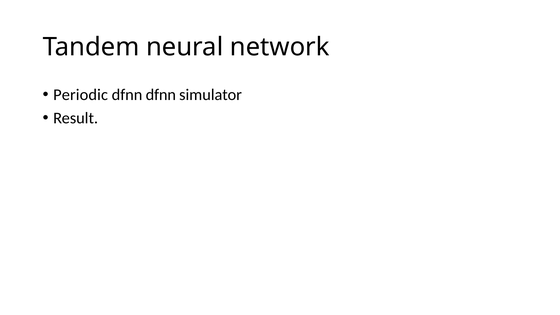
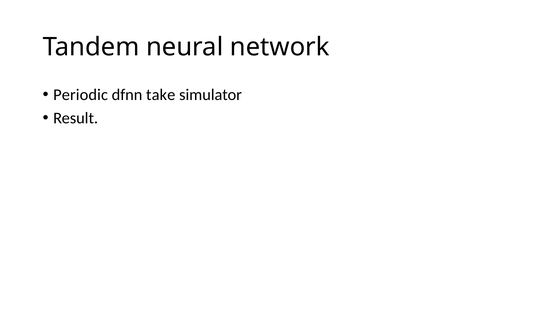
dfnn dfnn: dfnn -> take
